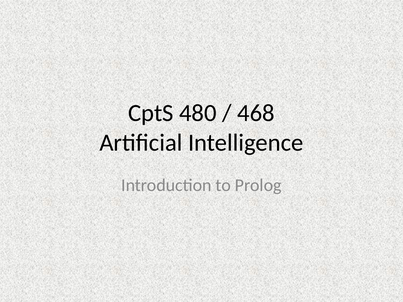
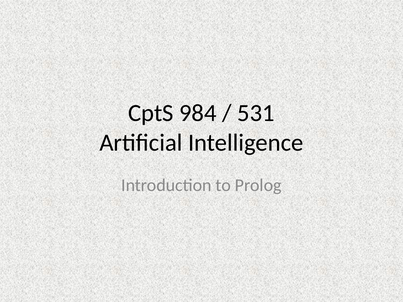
480: 480 -> 984
468: 468 -> 531
